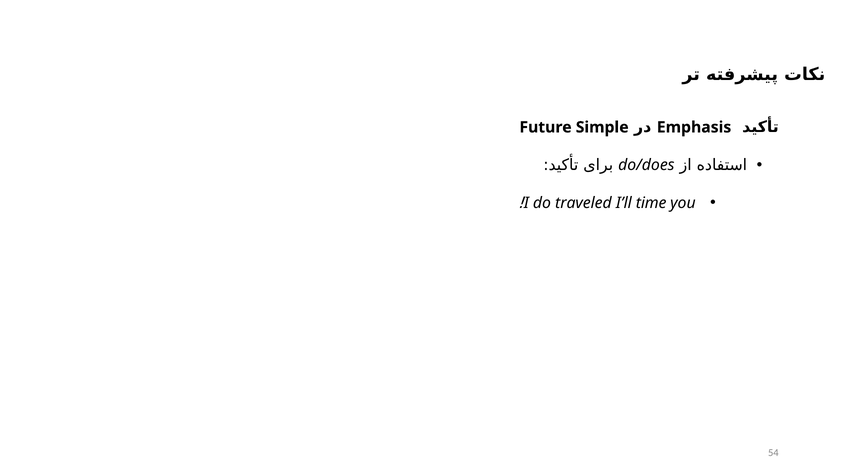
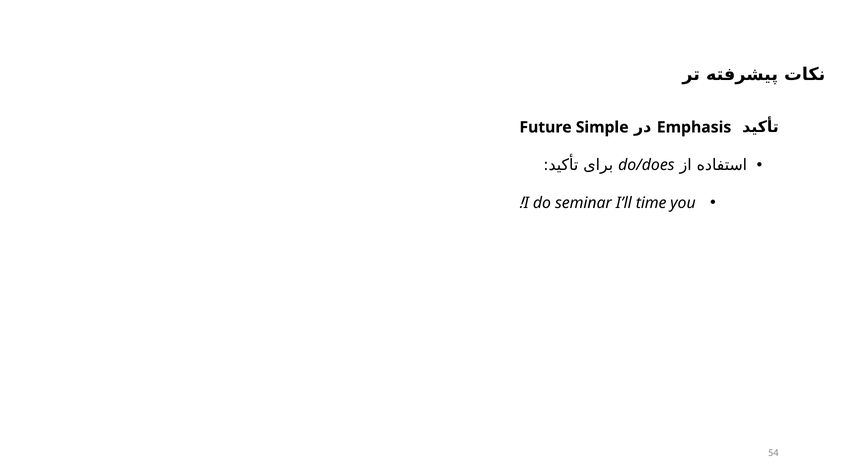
traveled: traveled -> seminar
